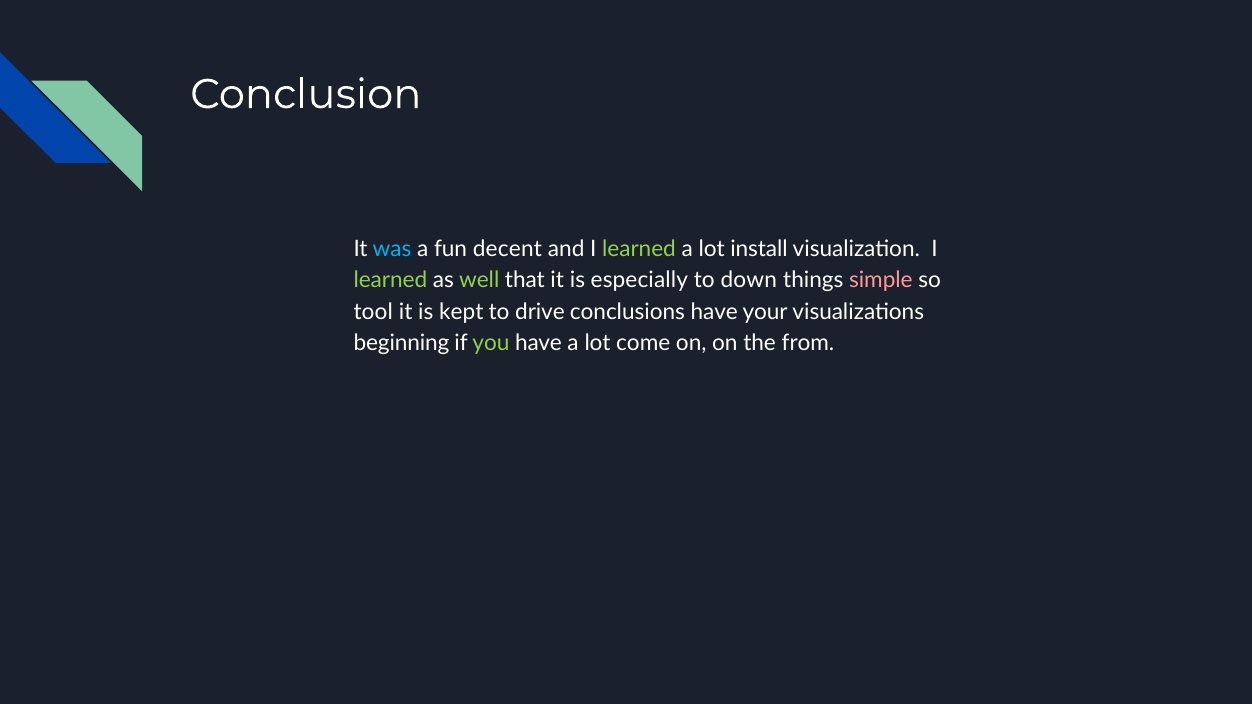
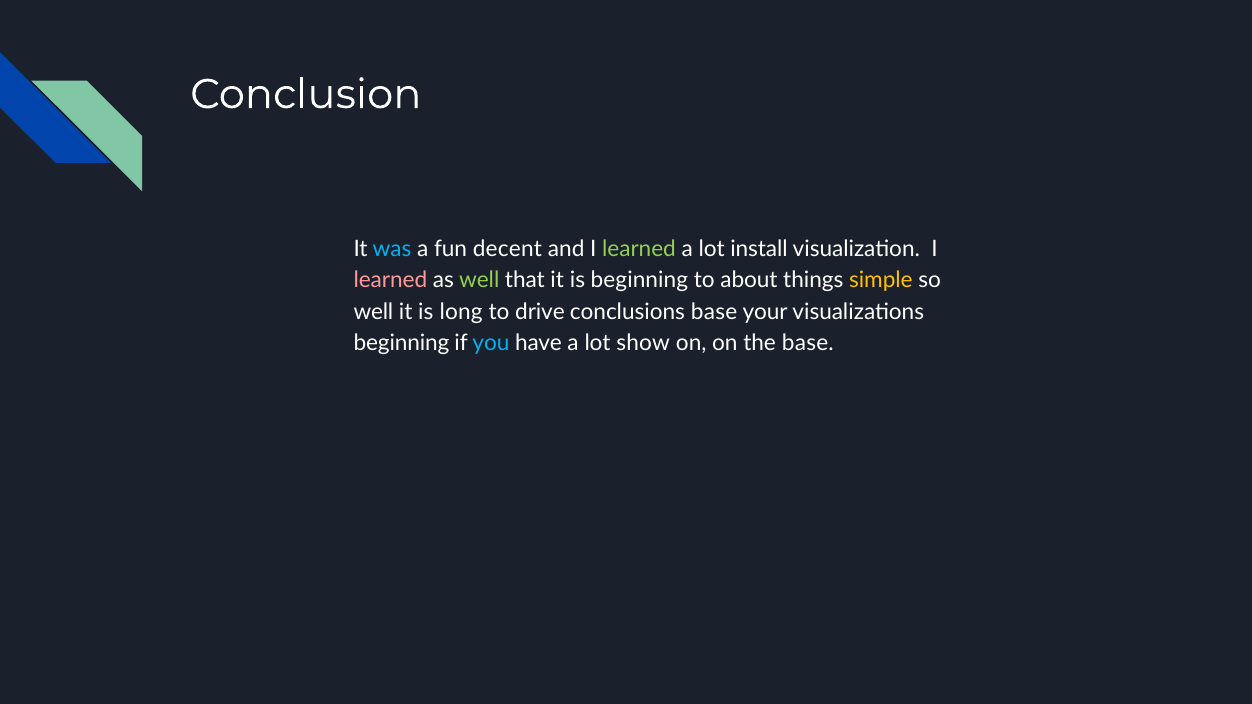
learned at (390, 281) colour: light green -> pink
is especially: especially -> beginning
down: down -> about
simple colour: pink -> yellow
tool at (373, 312): tool -> well
kept: kept -> long
conclusions have: have -> base
you colour: light green -> light blue
come: come -> show
the from: from -> base
